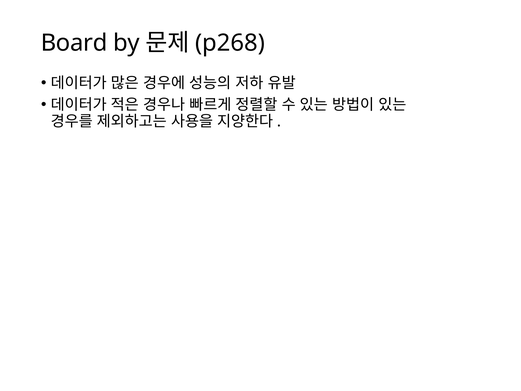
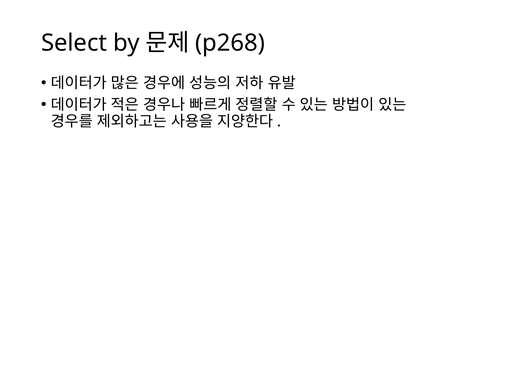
Board: Board -> Select
